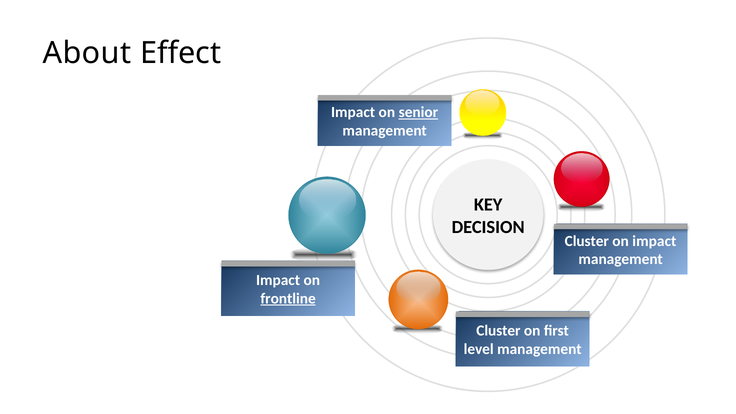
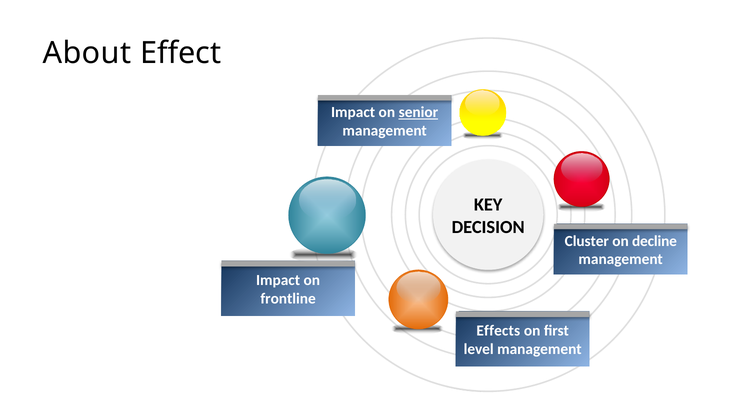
on impact: impact -> decline
frontline underline: present -> none
Cluster at (498, 331): Cluster -> Effects
